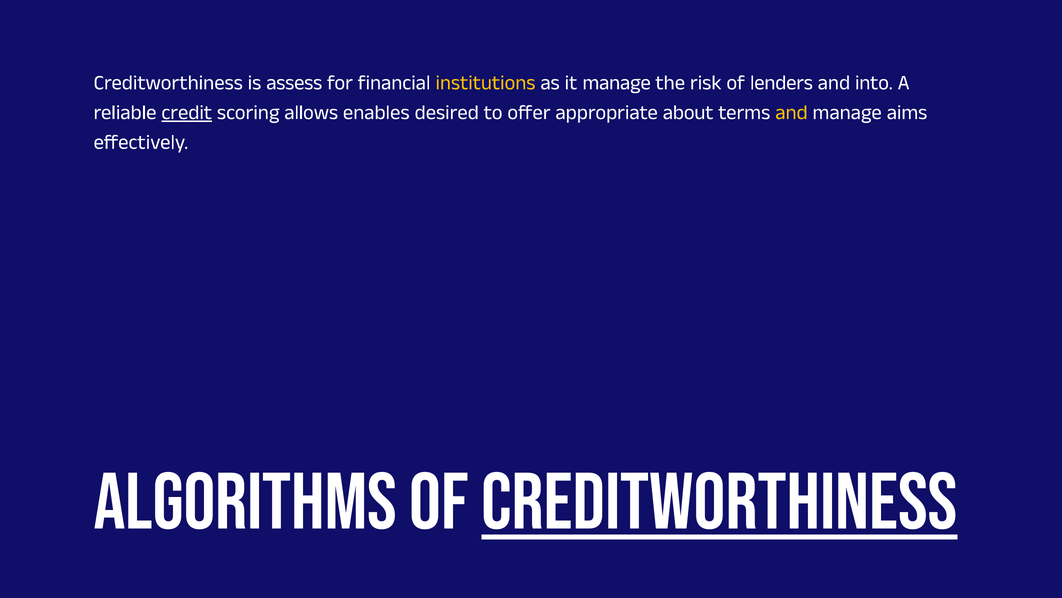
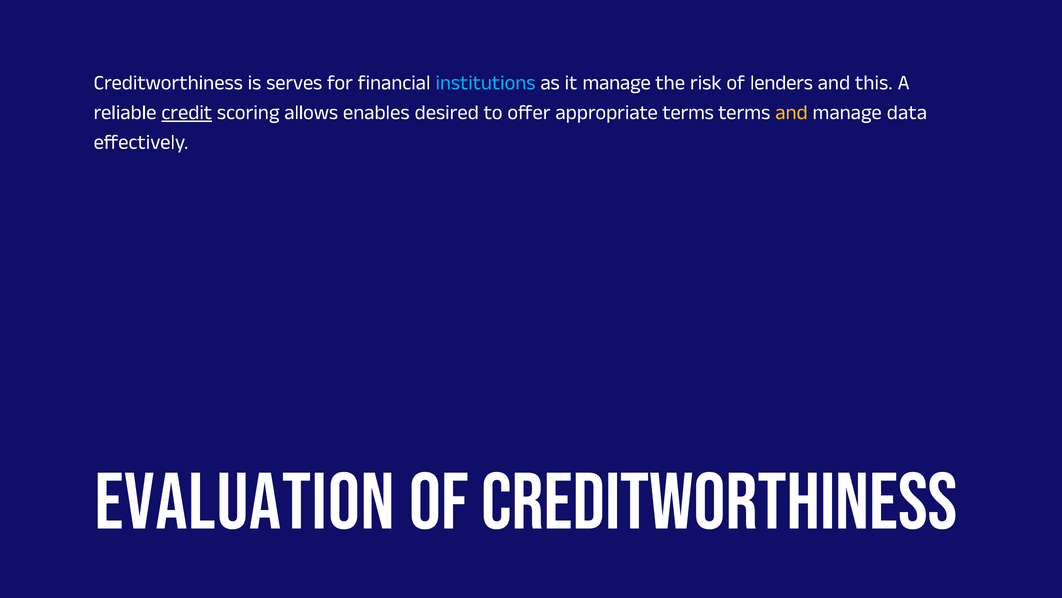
assess: assess -> serves
institutions colour: yellow -> light blue
into: into -> this
appropriate about: about -> terms
aims: aims -> data
Algorithms: Algorithms -> Evaluation
Creditworthiness at (719, 502) underline: present -> none
